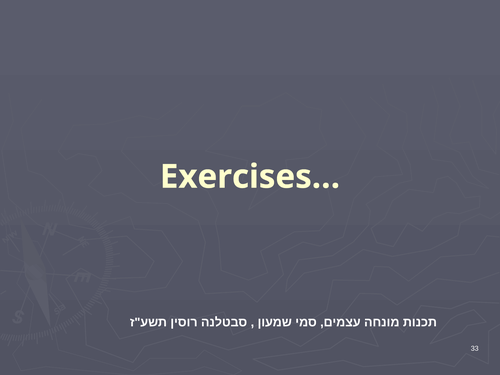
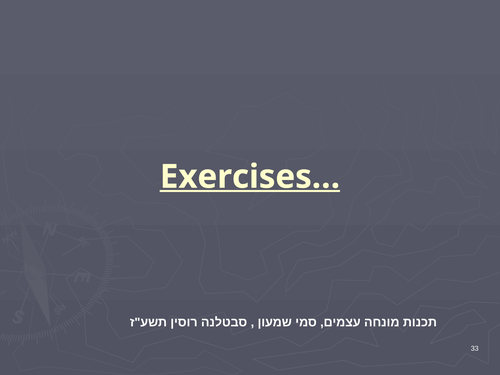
Exercises… underline: none -> present
